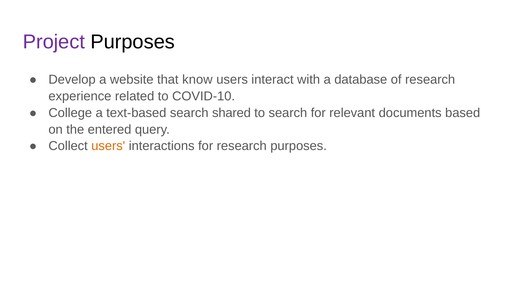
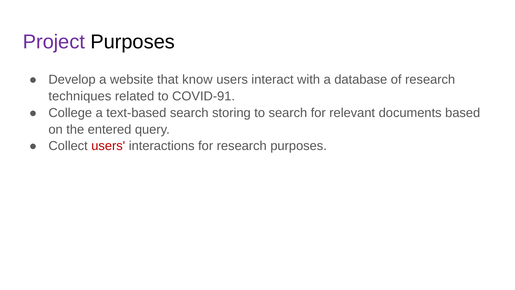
experience: experience -> techniques
COVID-10: COVID-10 -> COVID-91
shared: shared -> storing
users at (108, 146) colour: orange -> red
